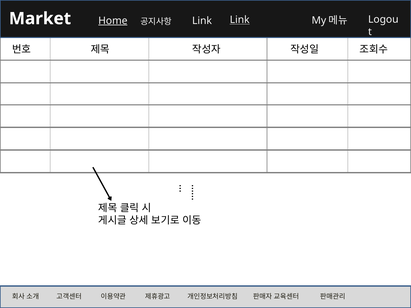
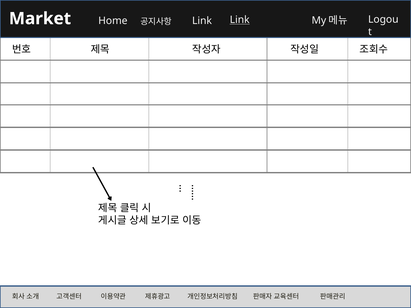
Home underline: present -> none
